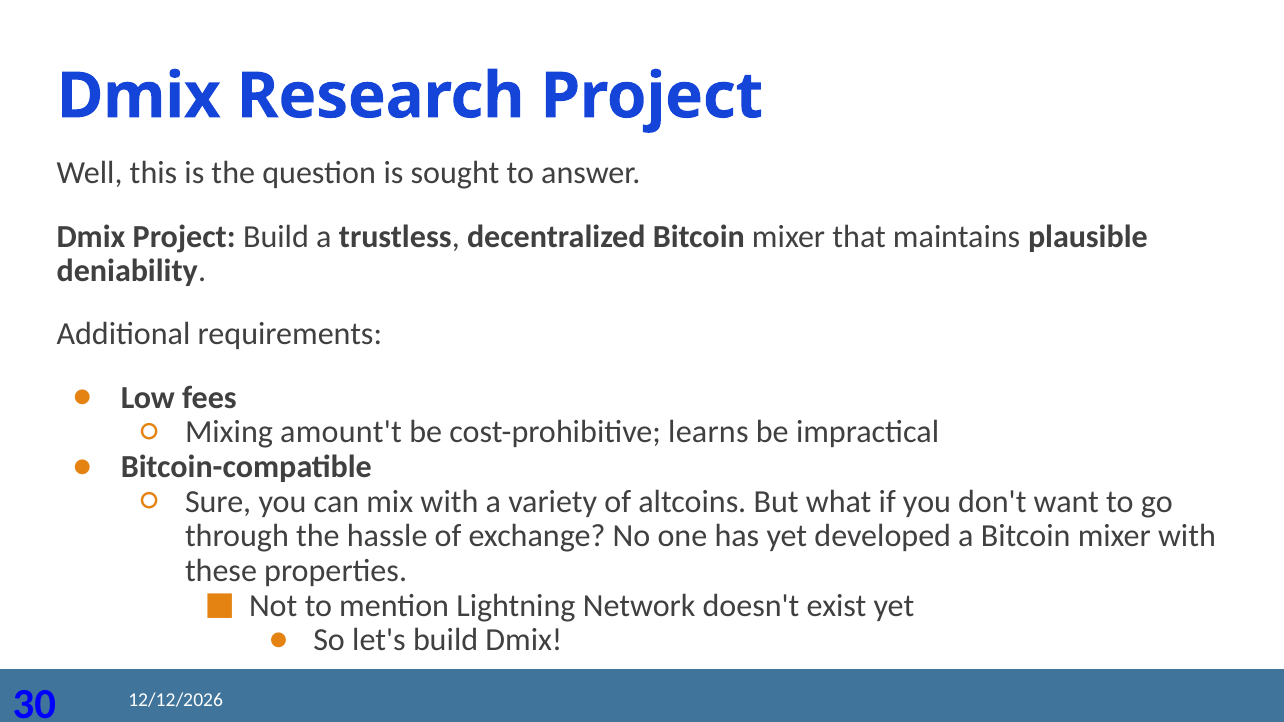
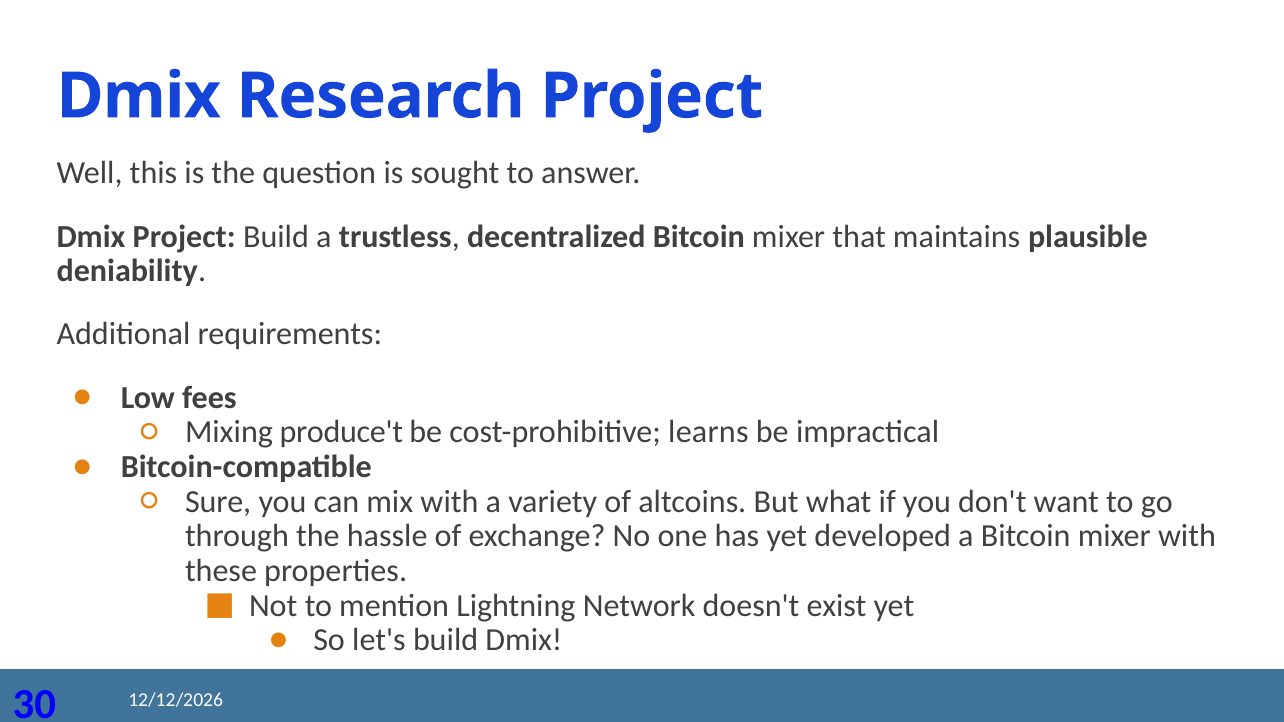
amount't: amount't -> produce't
